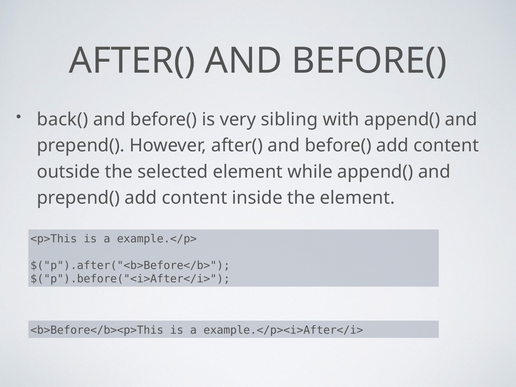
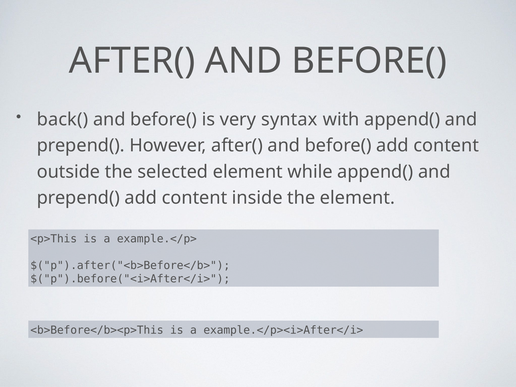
sibling: sibling -> syntax
